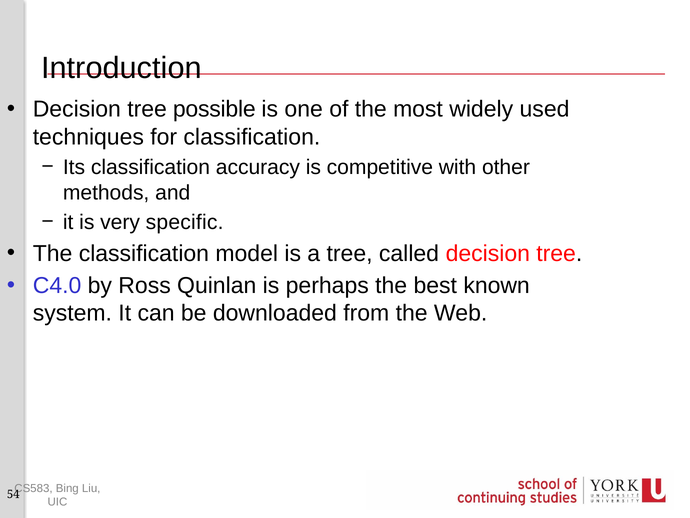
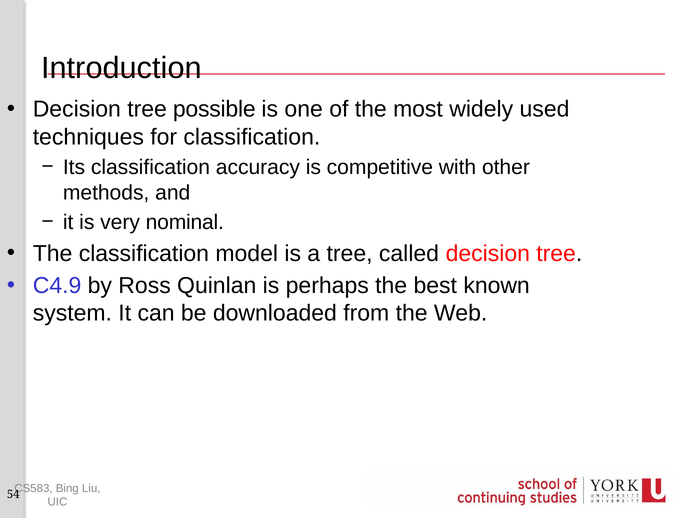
specific: specific -> nominal
C4.0: C4.0 -> C4.9
